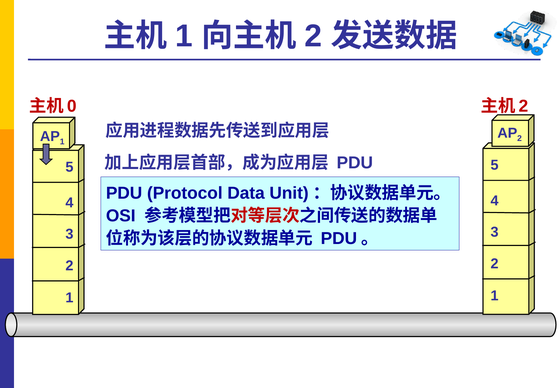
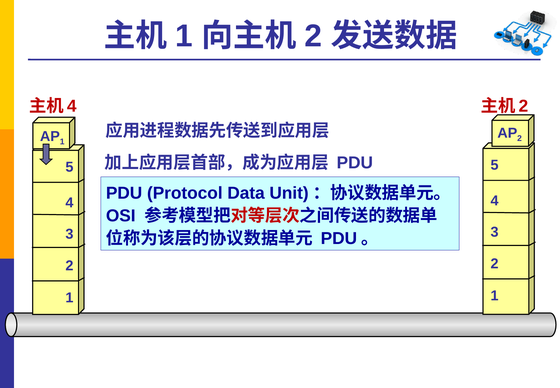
0 at (72, 106): 0 -> 4
